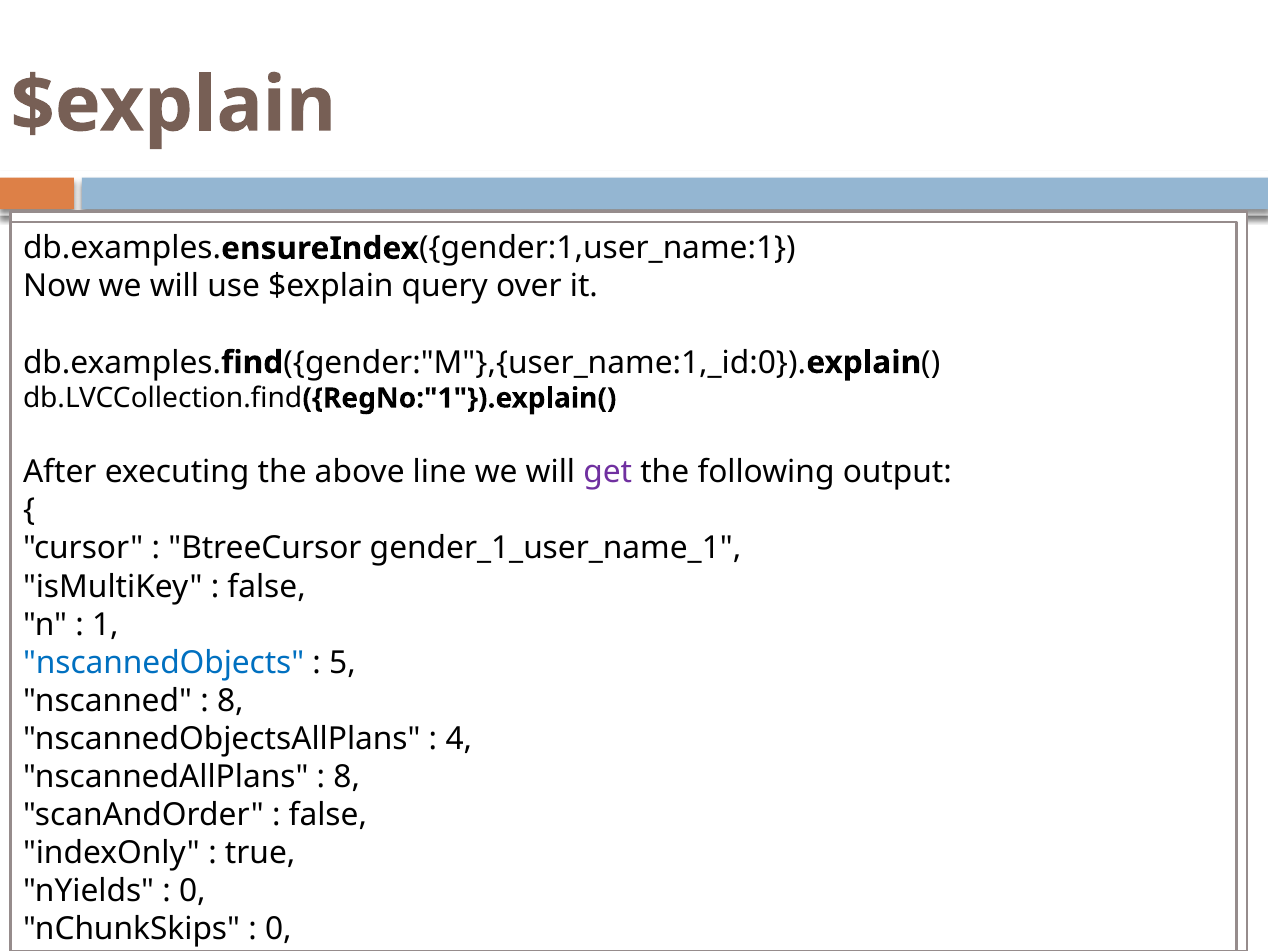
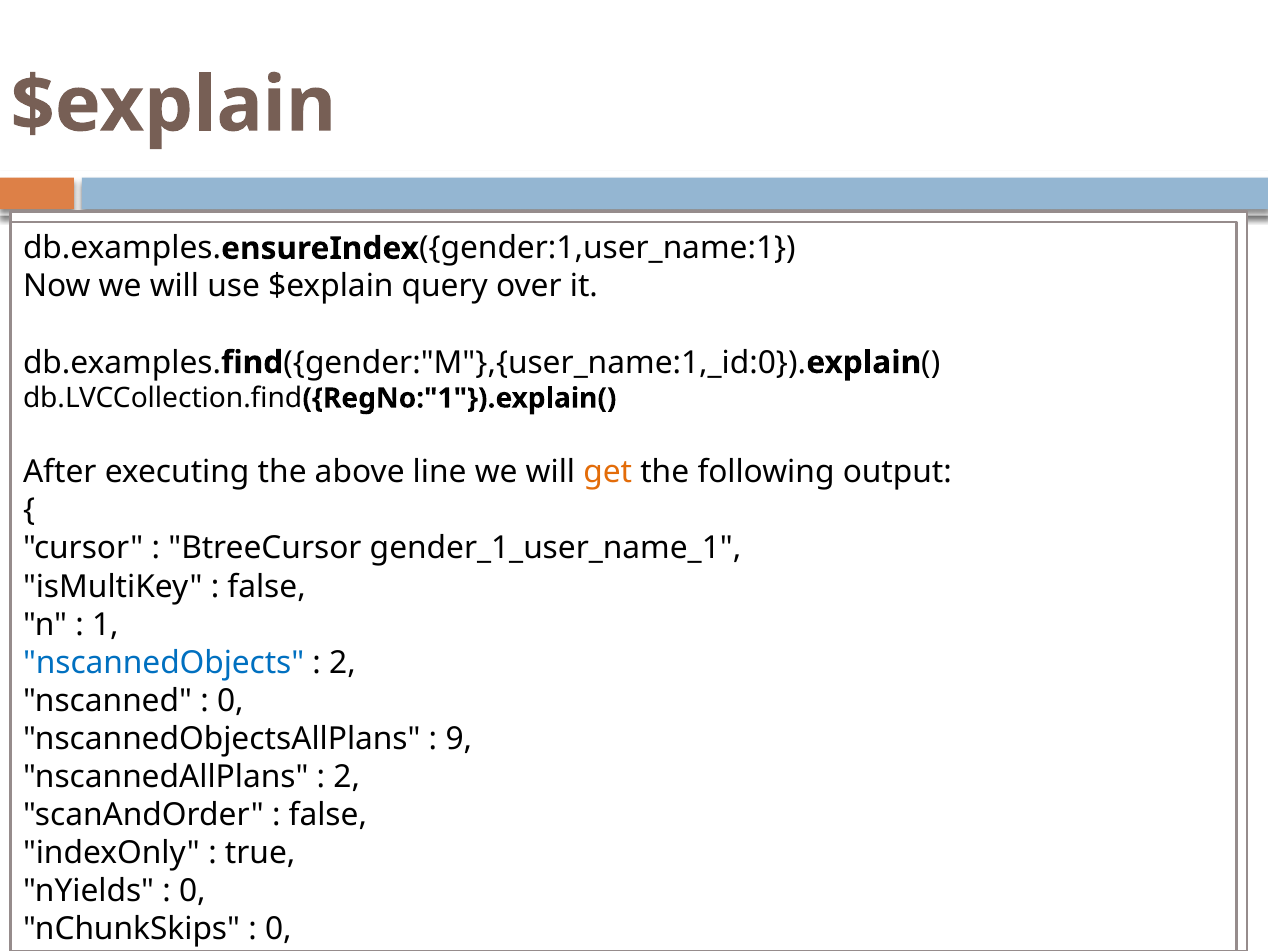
get colour: purple -> orange
5 at (342, 663): 5 -> 2
8 at (230, 701): 8 -> 0
4: 4 -> 9
8 at (347, 777): 8 -> 2
